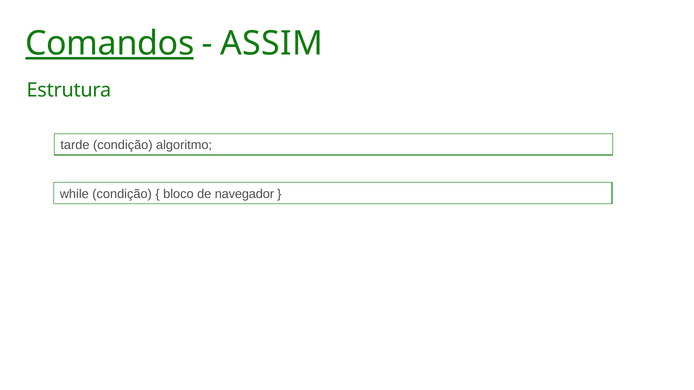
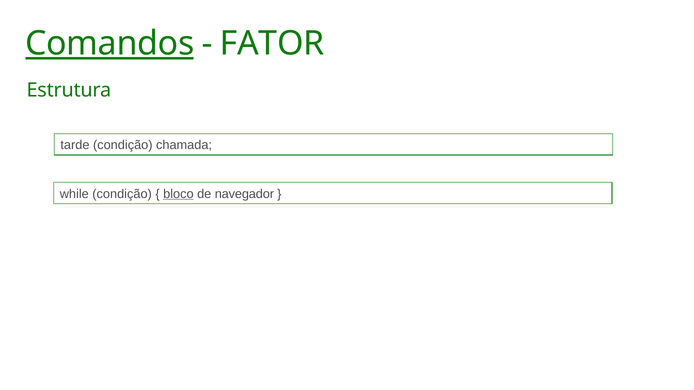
ASSIM: ASSIM -> FATOR
algoritmo: algoritmo -> chamada
bloco underline: none -> present
